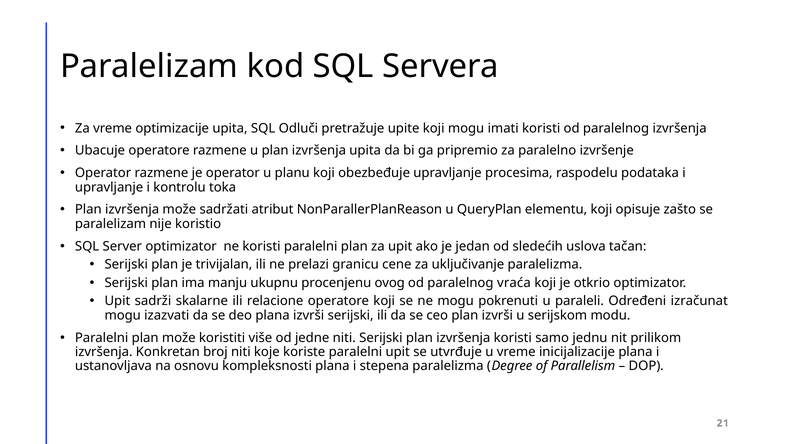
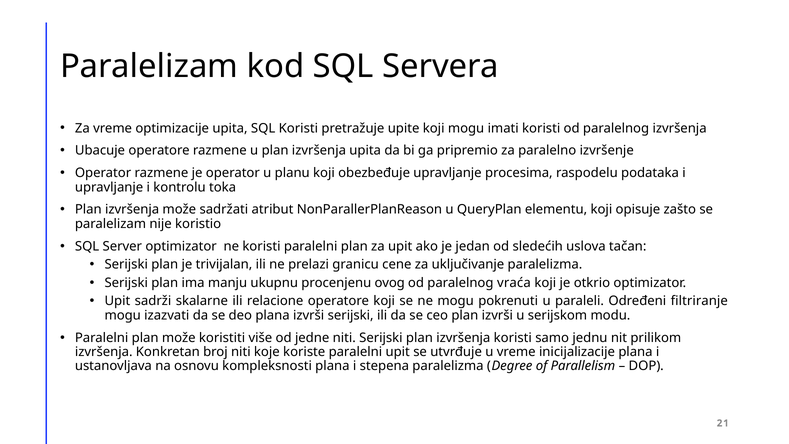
SQL Odluči: Odluči -> Koristi
izračunat: izračunat -> filtriranje
